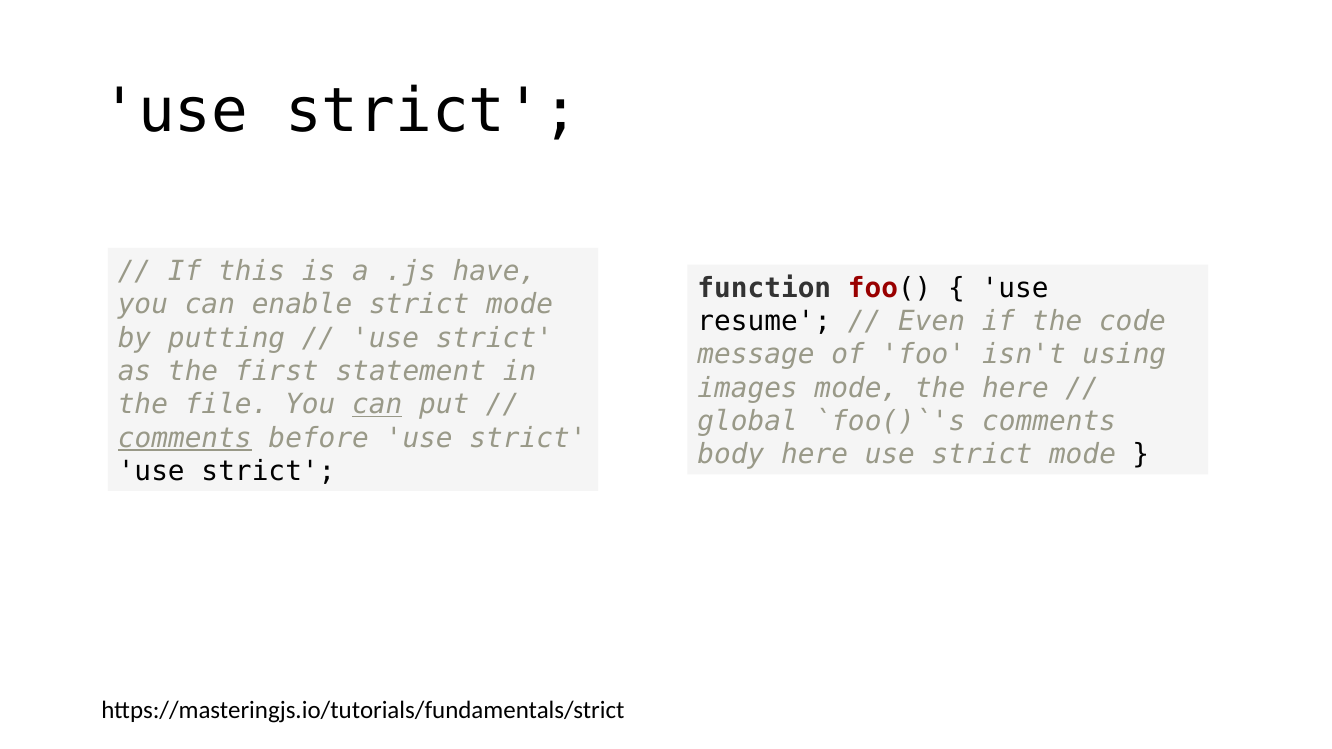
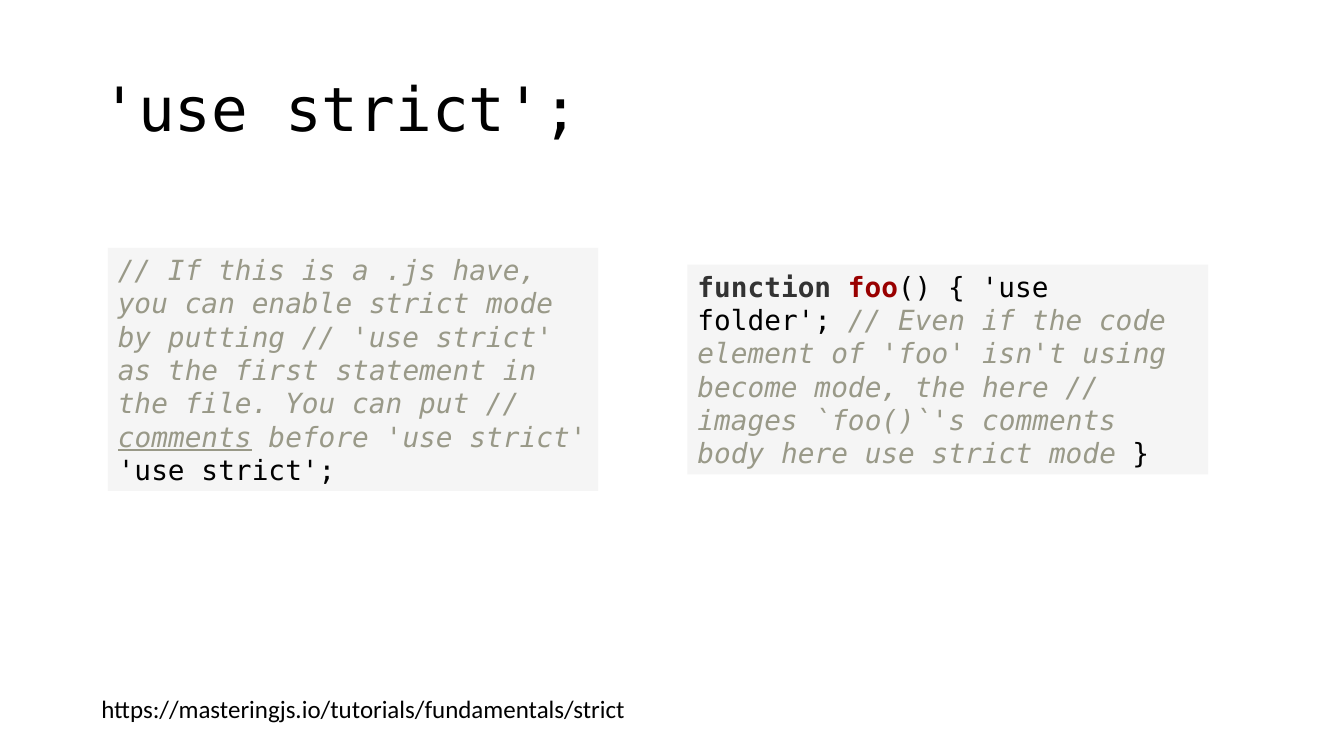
resume: resume -> folder
message: message -> element
images: images -> become
can at (377, 405) underline: present -> none
global: global -> images
